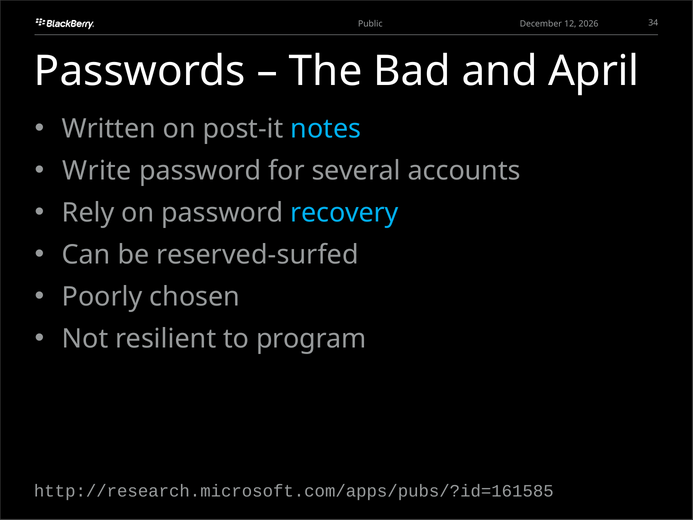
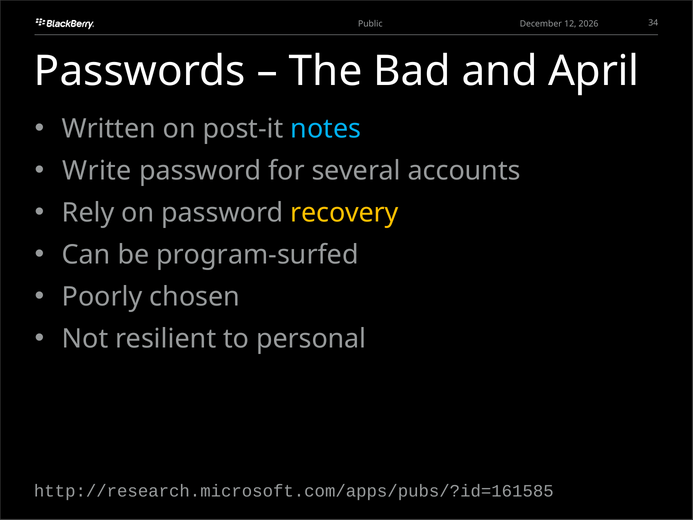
recovery colour: light blue -> yellow
reserved-surfed: reserved-surfed -> program-surfed
program: program -> personal
